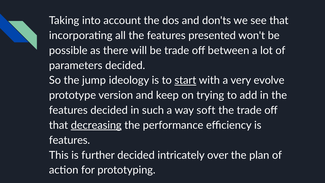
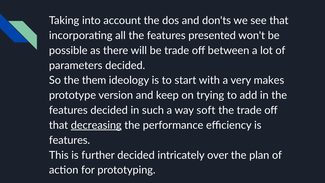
jump: jump -> them
start underline: present -> none
evolve: evolve -> makes
